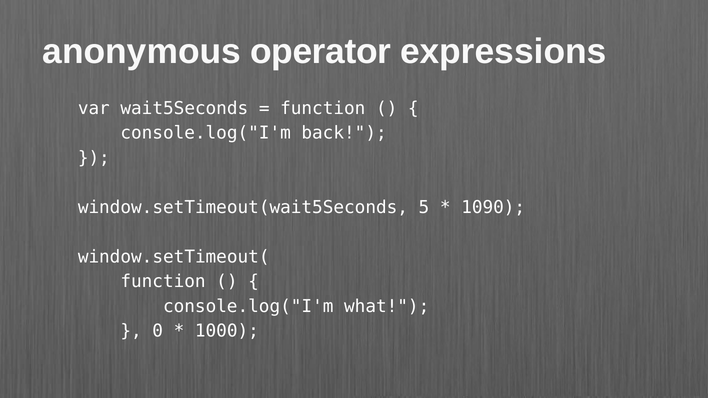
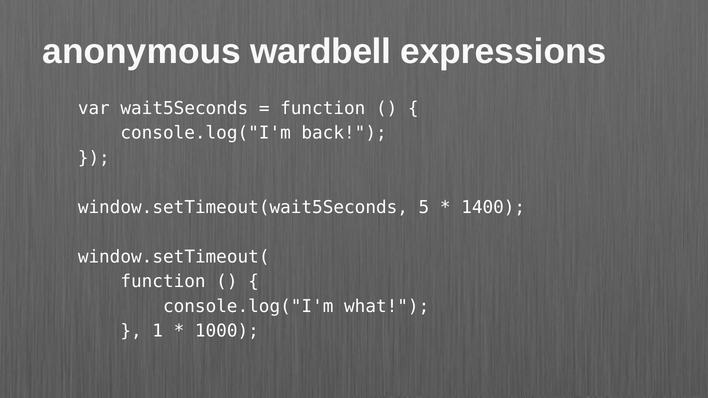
operator: operator -> wardbell
1090: 1090 -> 1400
0: 0 -> 1
